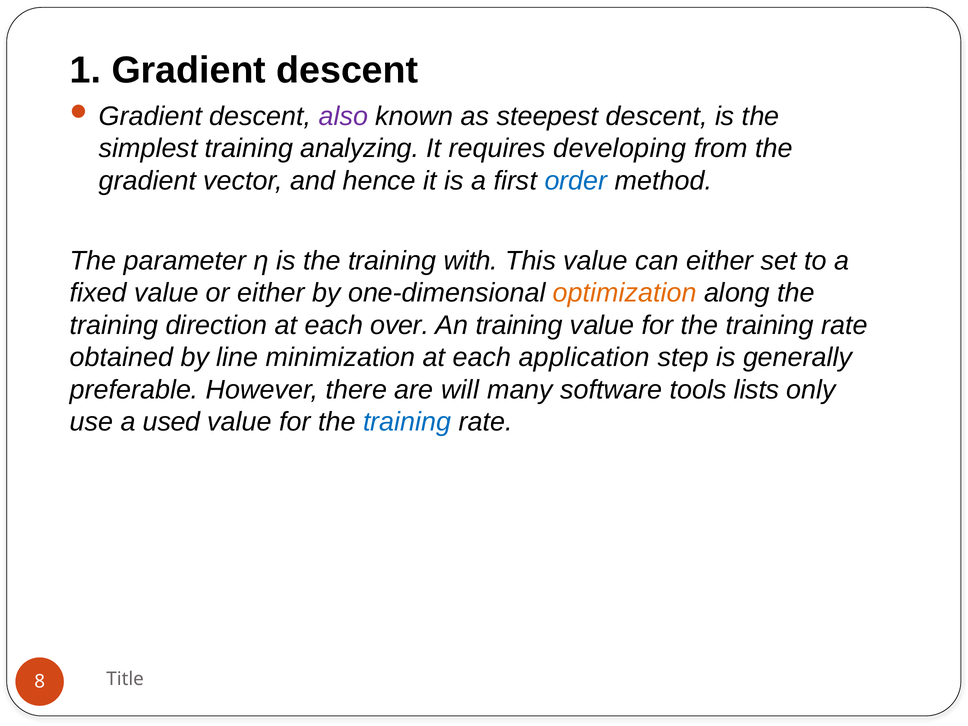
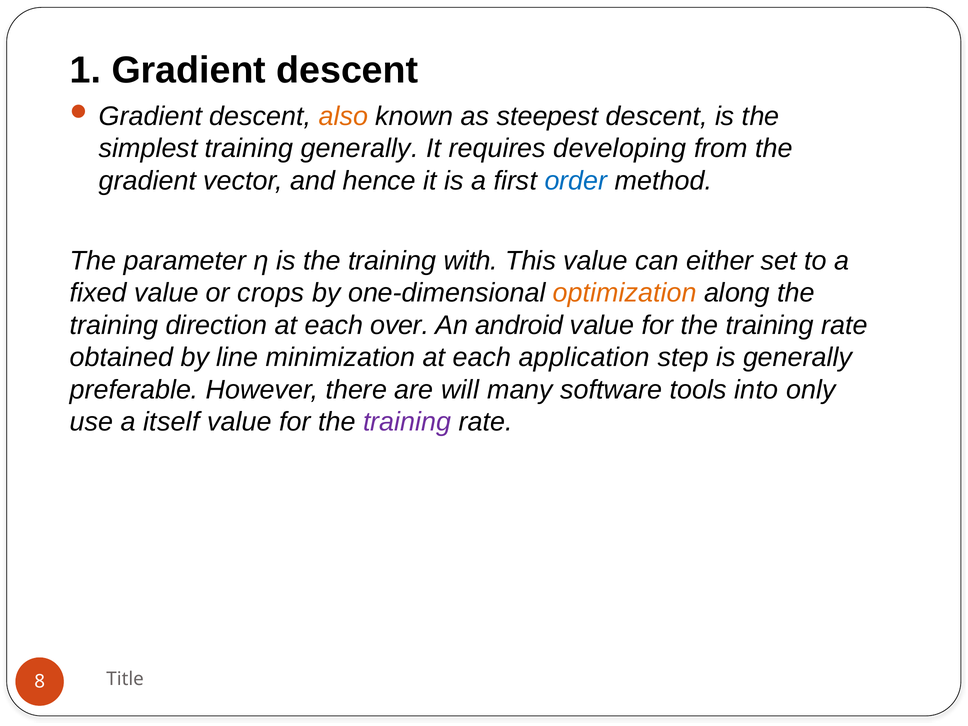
also colour: purple -> orange
training analyzing: analyzing -> generally
or either: either -> crops
An training: training -> android
lists: lists -> into
used: used -> itself
training at (407, 422) colour: blue -> purple
